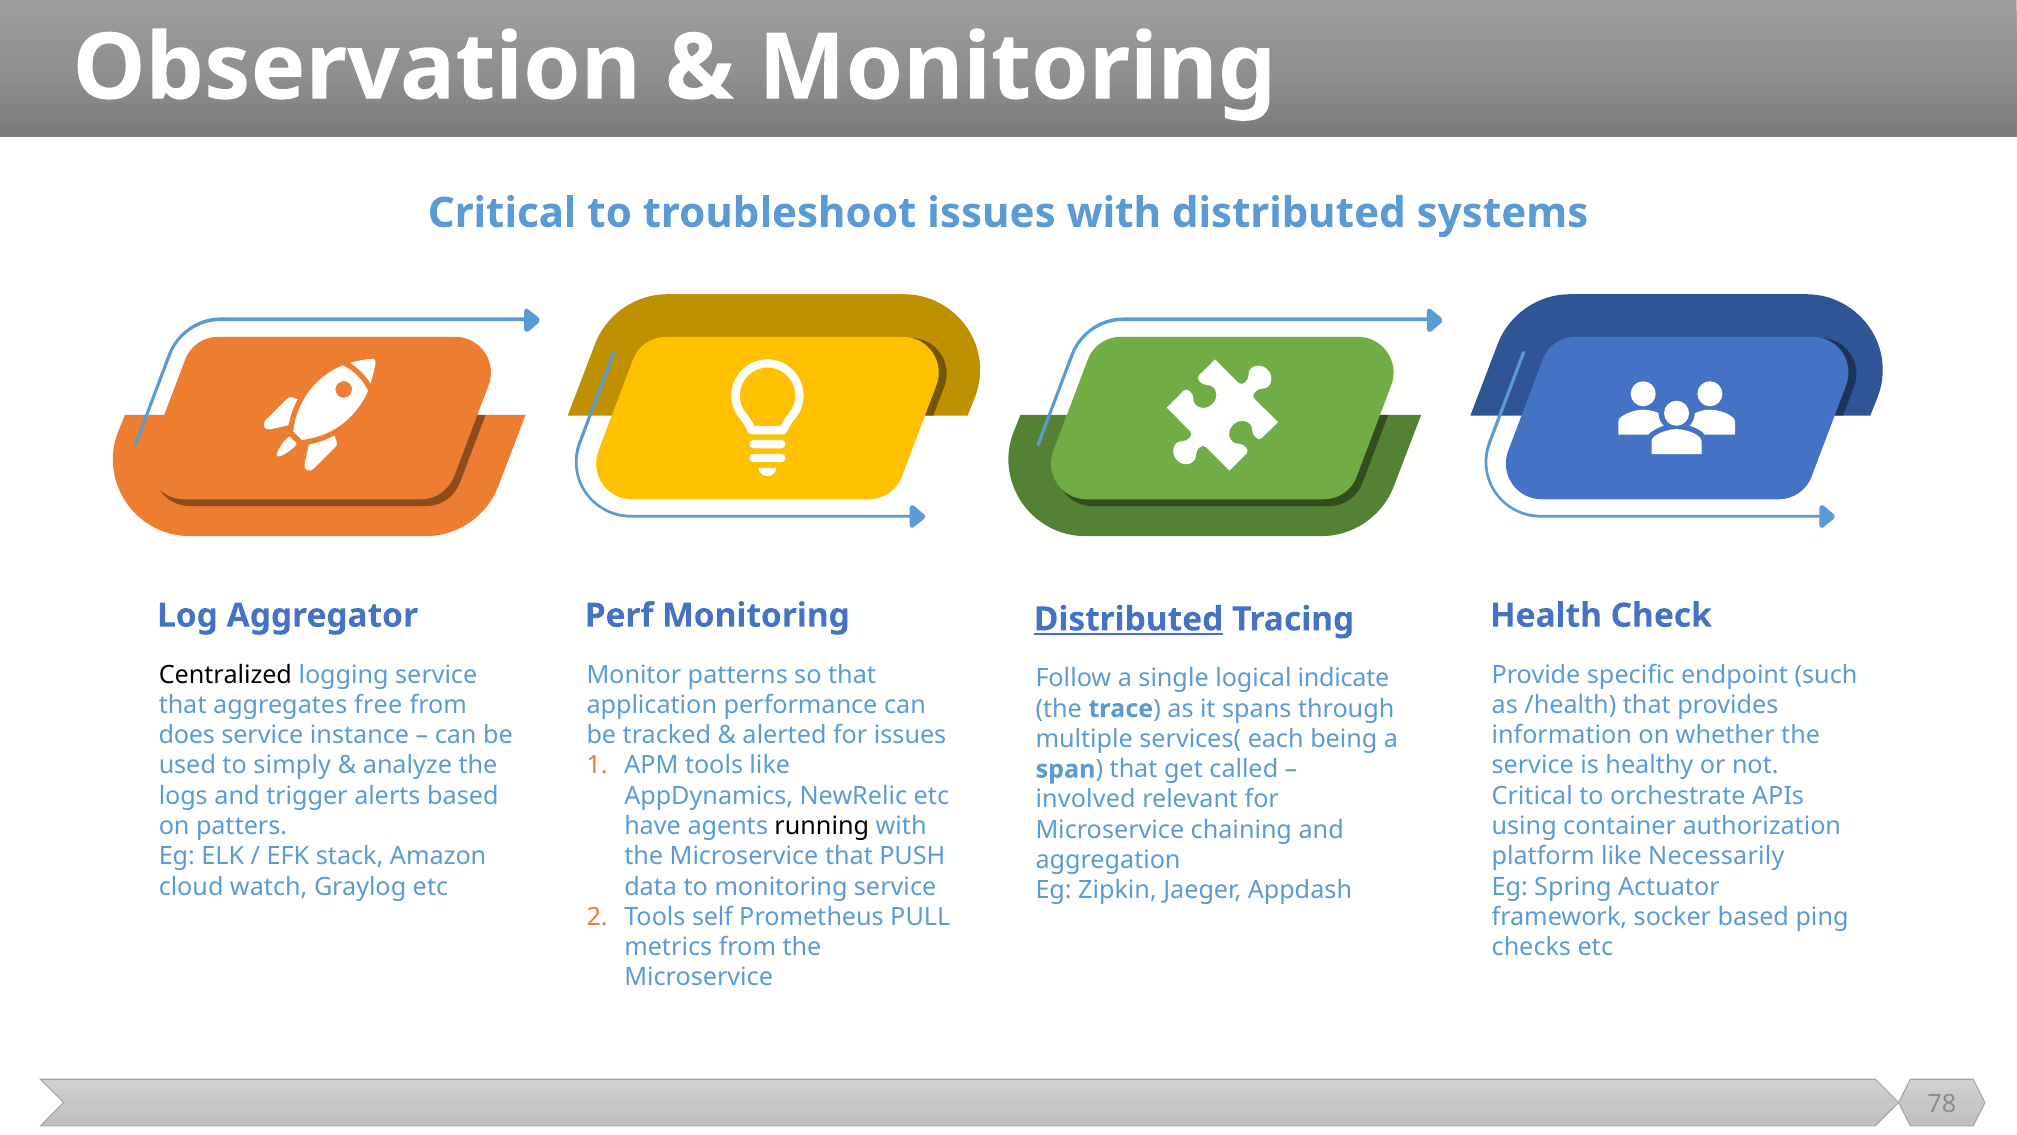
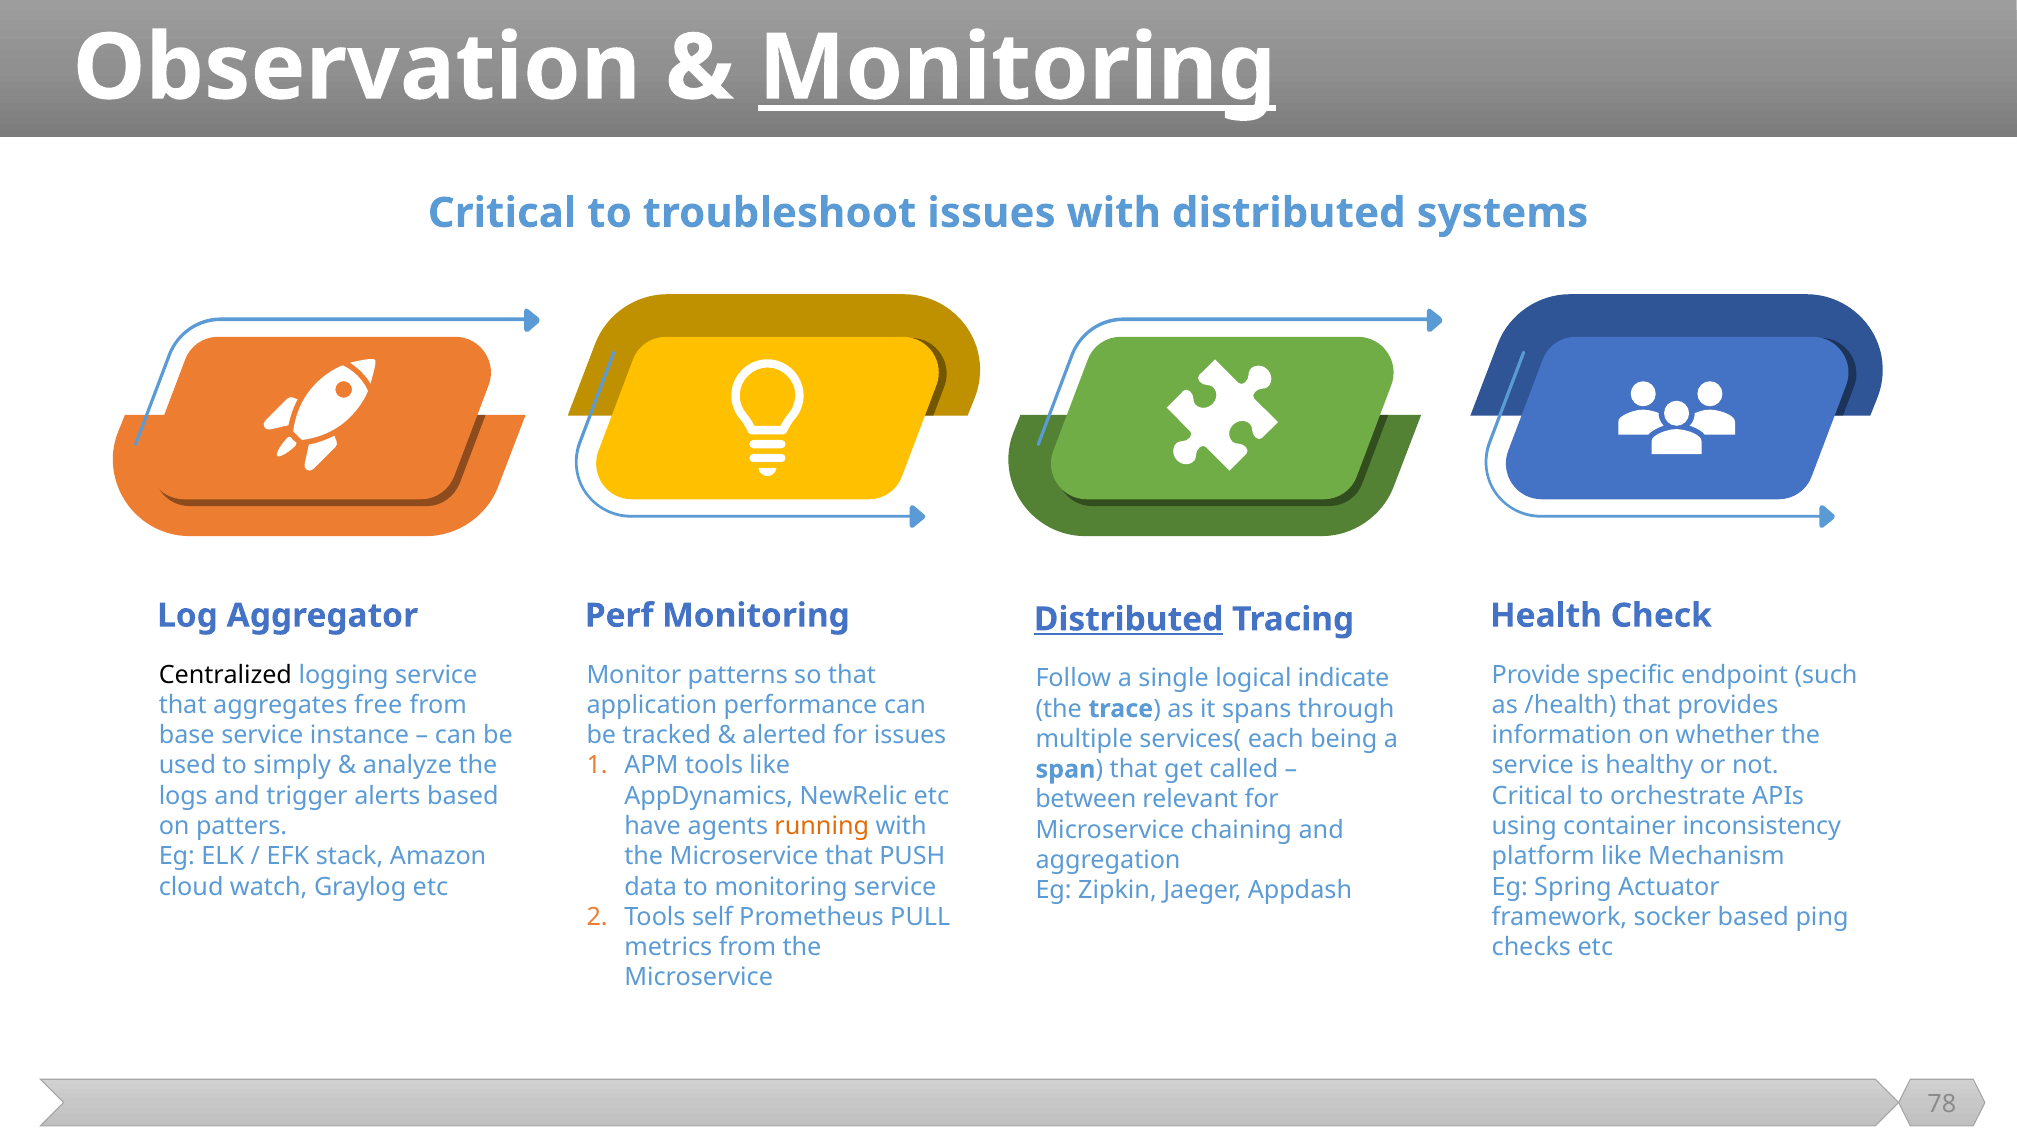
Monitoring at (1017, 68) underline: none -> present
does: does -> base
involved: involved -> between
running colour: black -> orange
authorization: authorization -> inconsistency
Necessarily: Necessarily -> Mechanism
